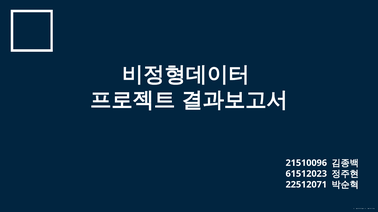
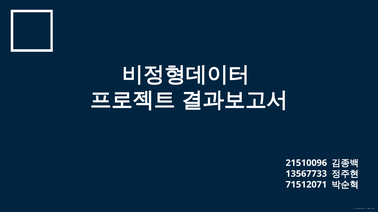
61512023: 61512023 -> 13567733
22512071: 22512071 -> 71512071
